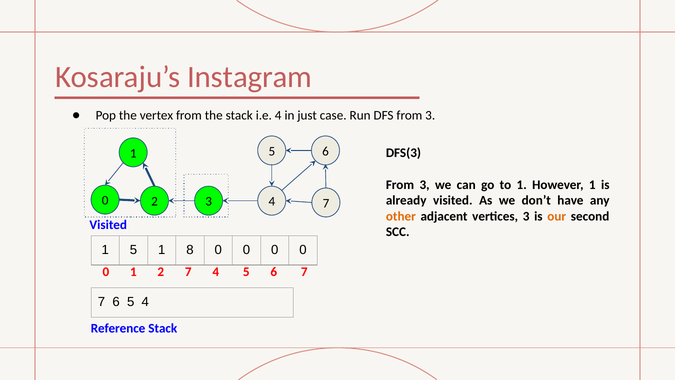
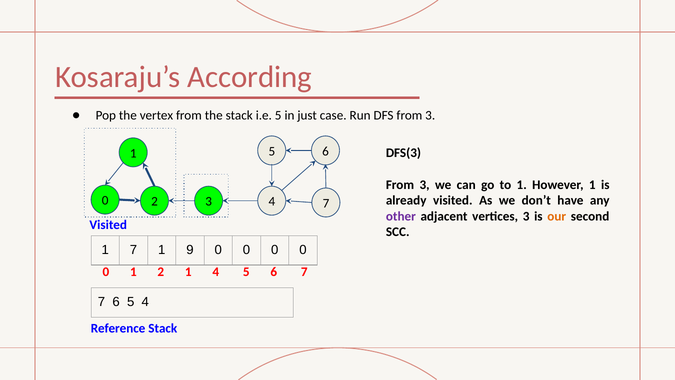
Instagram: Instagram -> According
i.e 4: 4 -> 5
other colour: orange -> purple
1 5: 5 -> 7
8: 8 -> 9
1 2 7: 7 -> 1
